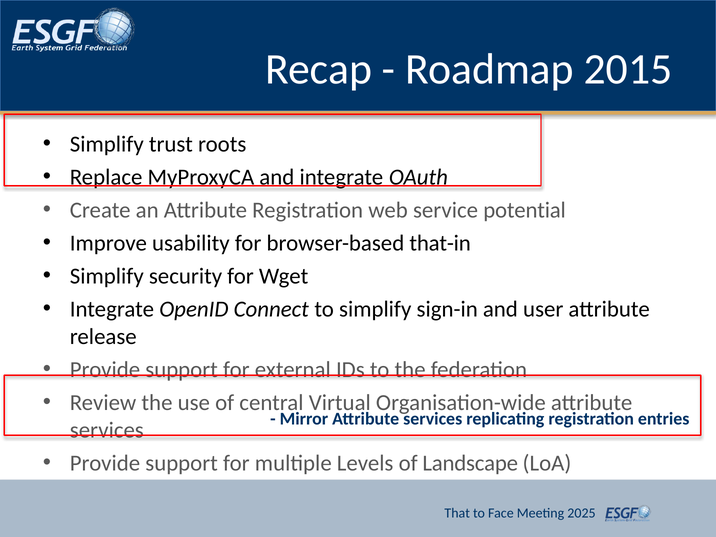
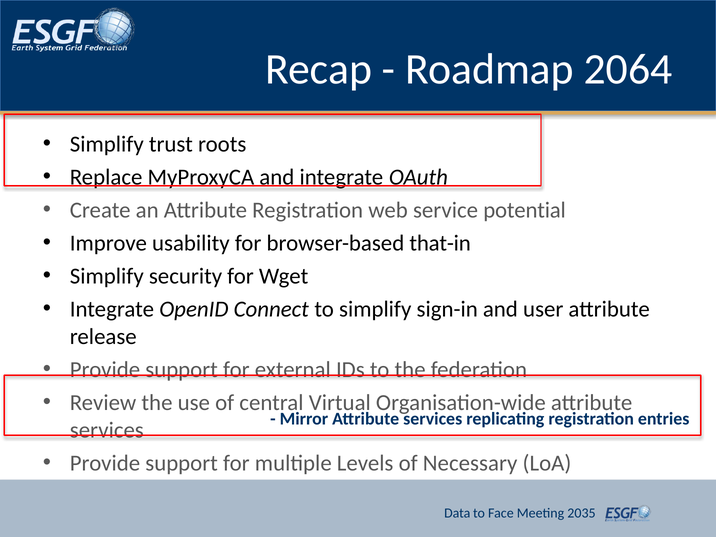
2015: 2015 -> 2064
Landscape: Landscape -> Necessary
That: That -> Data
2025: 2025 -> 2035
